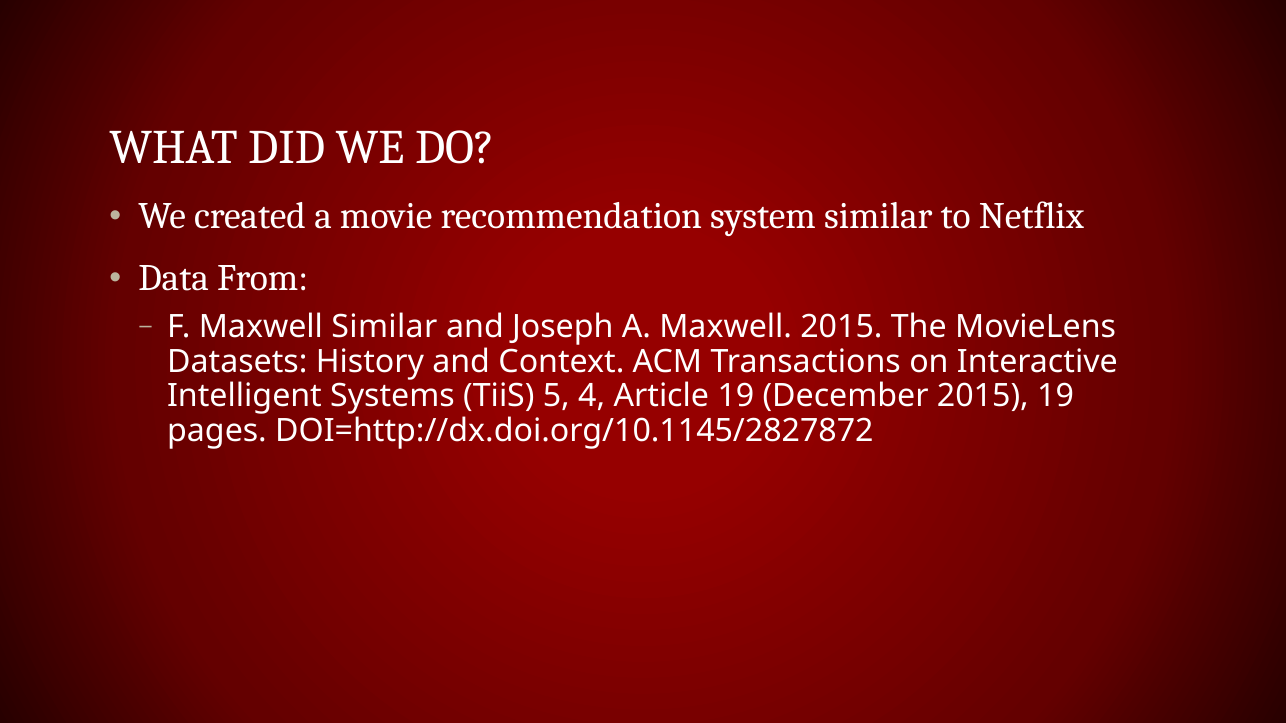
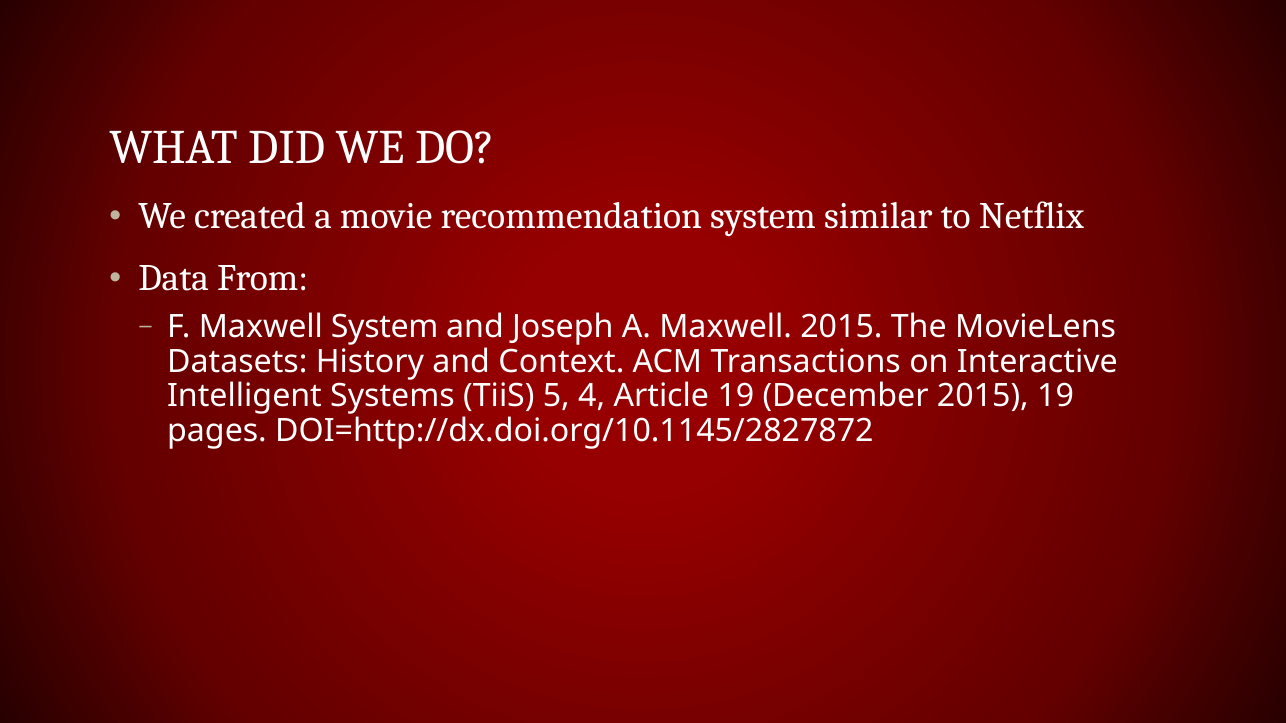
Maxwell Similar: Similar -> System
